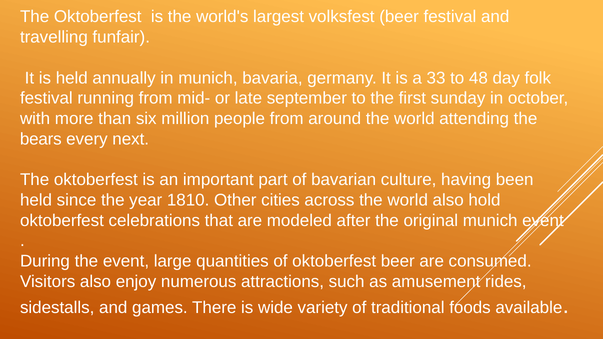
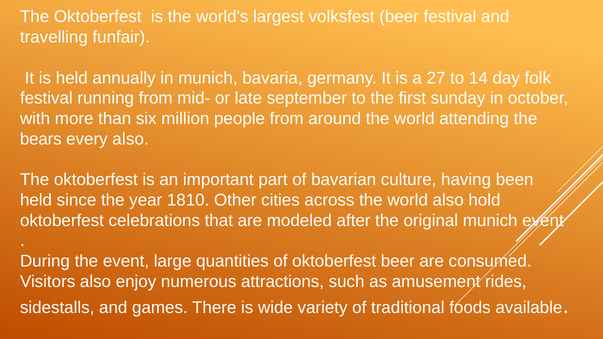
33: 33 -> 27
48: 48 -> 14
every next: next -> also
